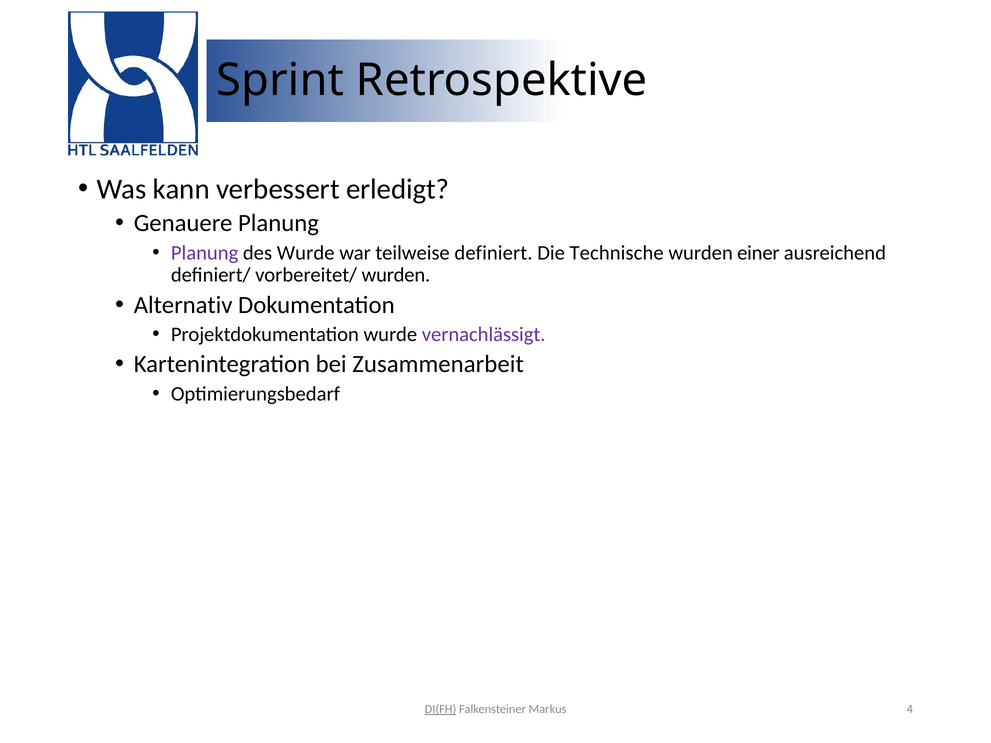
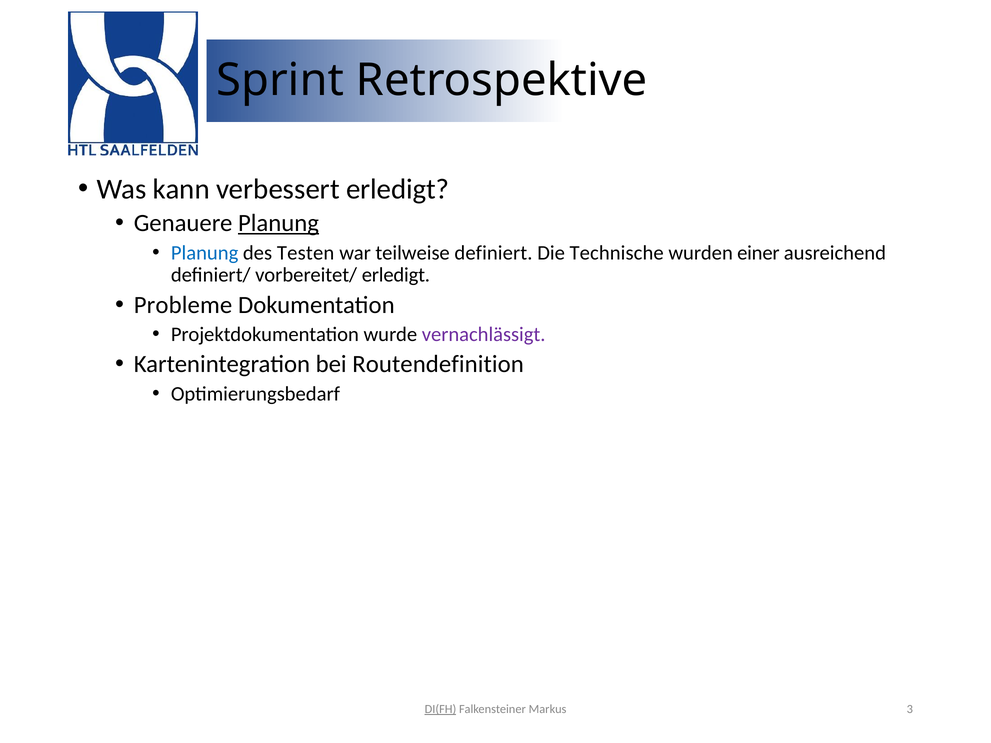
Planung at (279, 223) underline: none -> present
Planung at (205, 253) colour: purple -> blue
des Wurde: Wurde -> Testen
vorbereitet/ wurden: wurden -> erledigt
Alternativ: Alternativ -> Probleme
Zusammenarbeit: Zusammenarbeit -> Routendefinition
4: 4 -> 3
